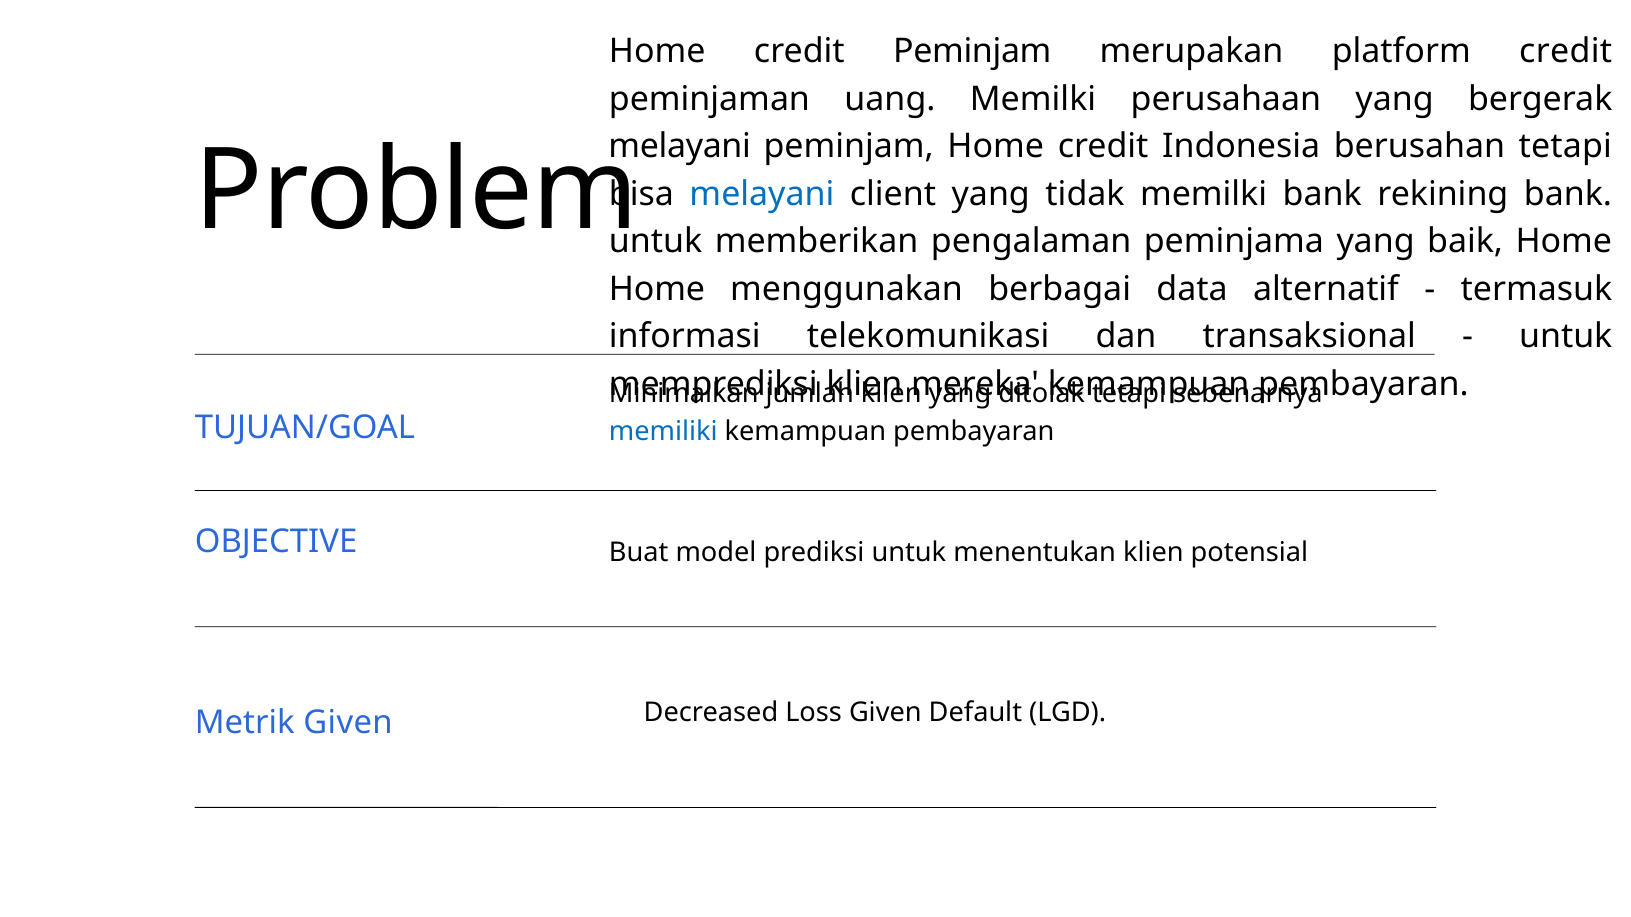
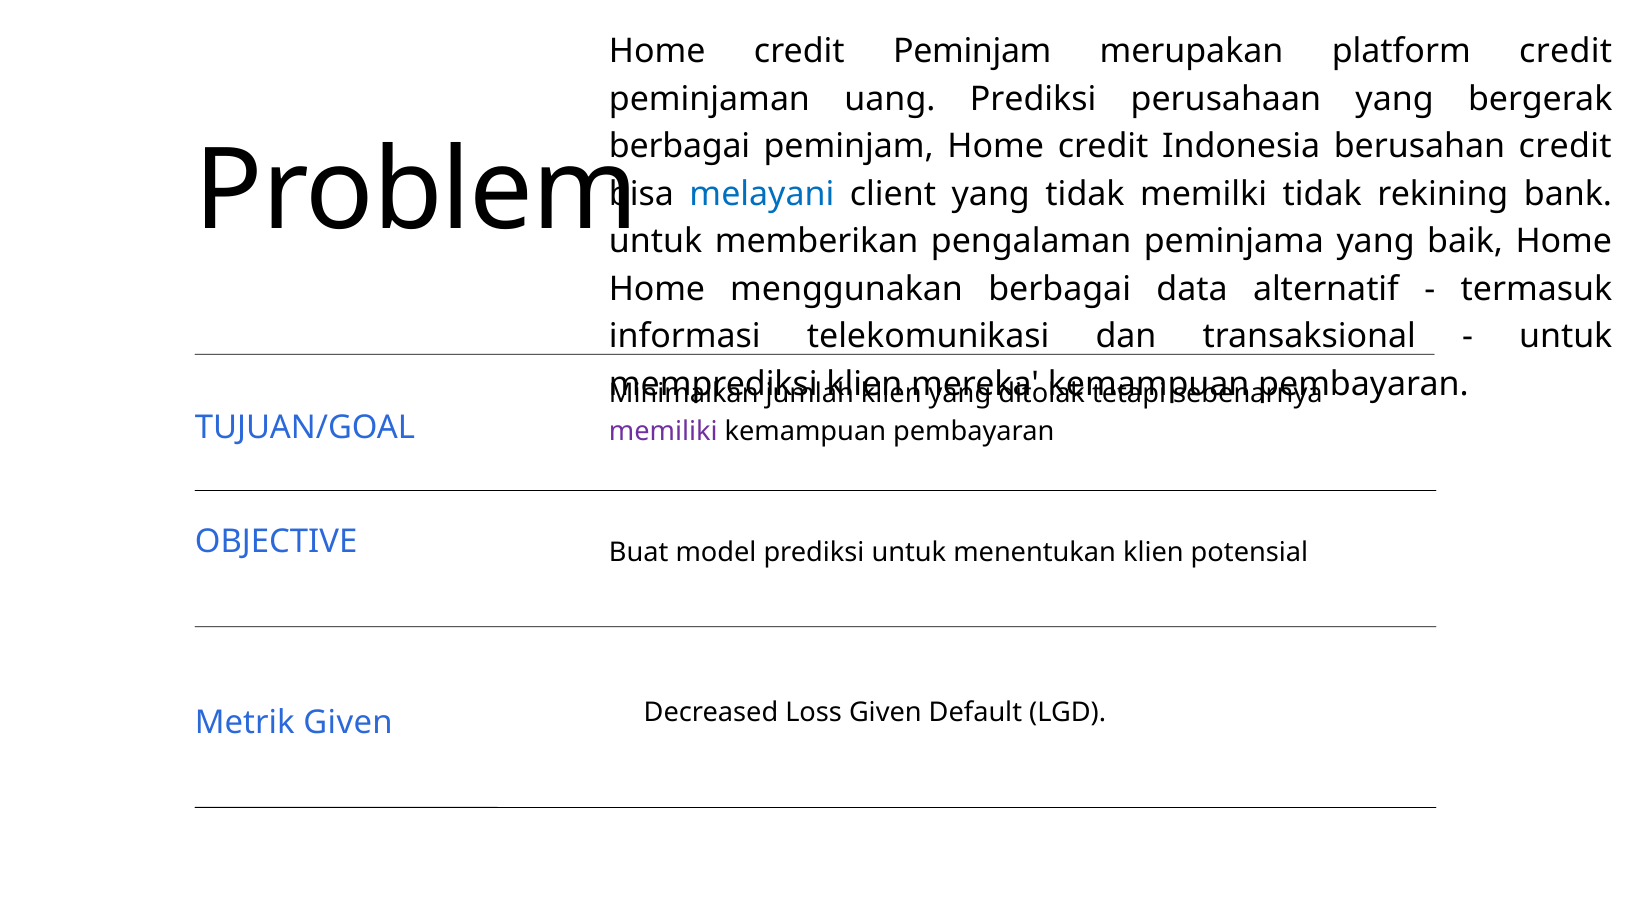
uang Memilki: Memilki -> Prediksi
melayani at (680, 146): melayani -> berbagai
berusahan tetapi: tetapi -> credit
memilki bank: bank -> tidak
memiliki colour: blue -> purple
